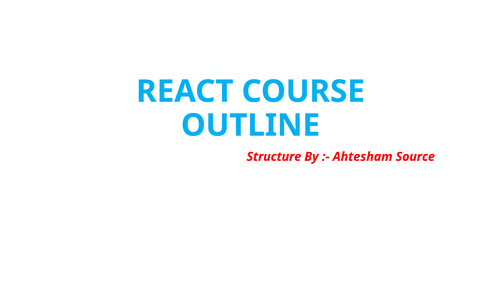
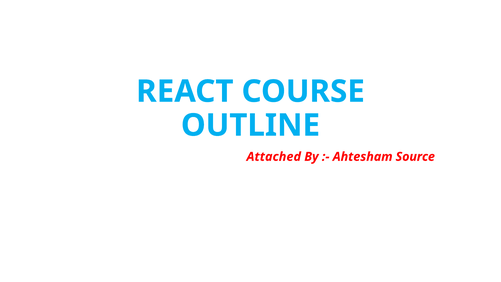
Structure: Structure -> Attached
